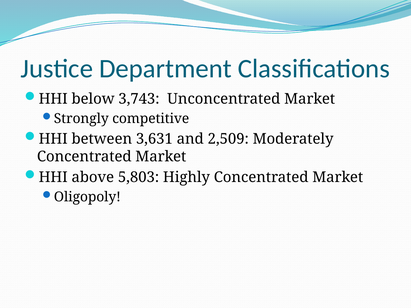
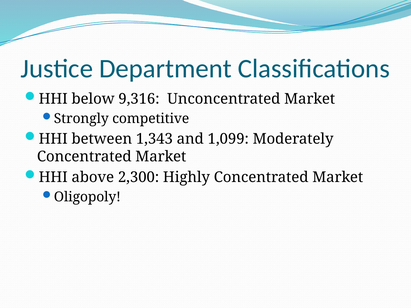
3,743: 3,743 -> 9,316
3,631: 3,631 -> 1,343
2,509: 2,509 -> 1,099
5,803: 5,803 -> 2,300
